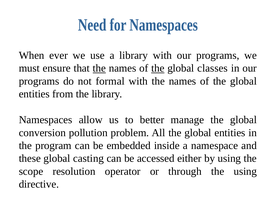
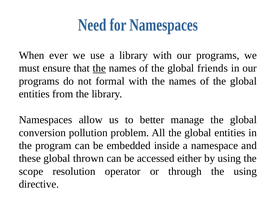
the at (158, 68) underline: present -> none
classes: classes -> friends
casting: casting -> thrown
